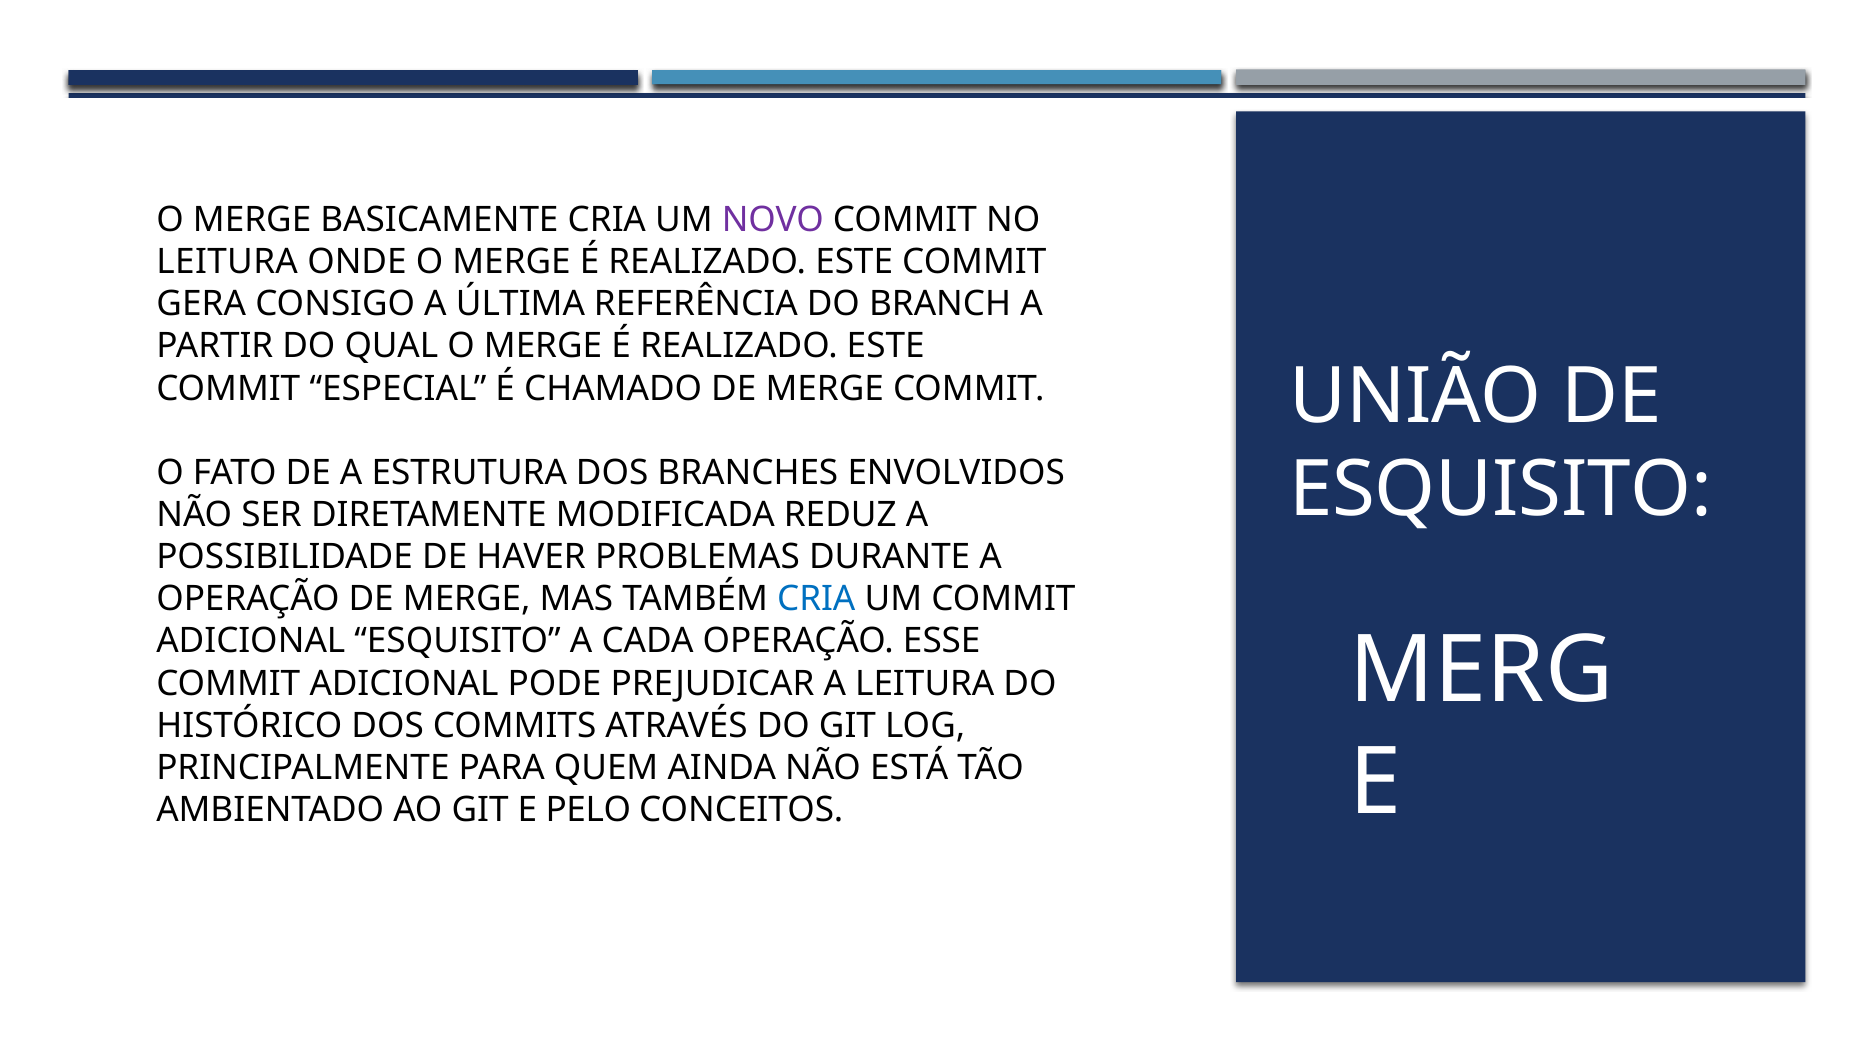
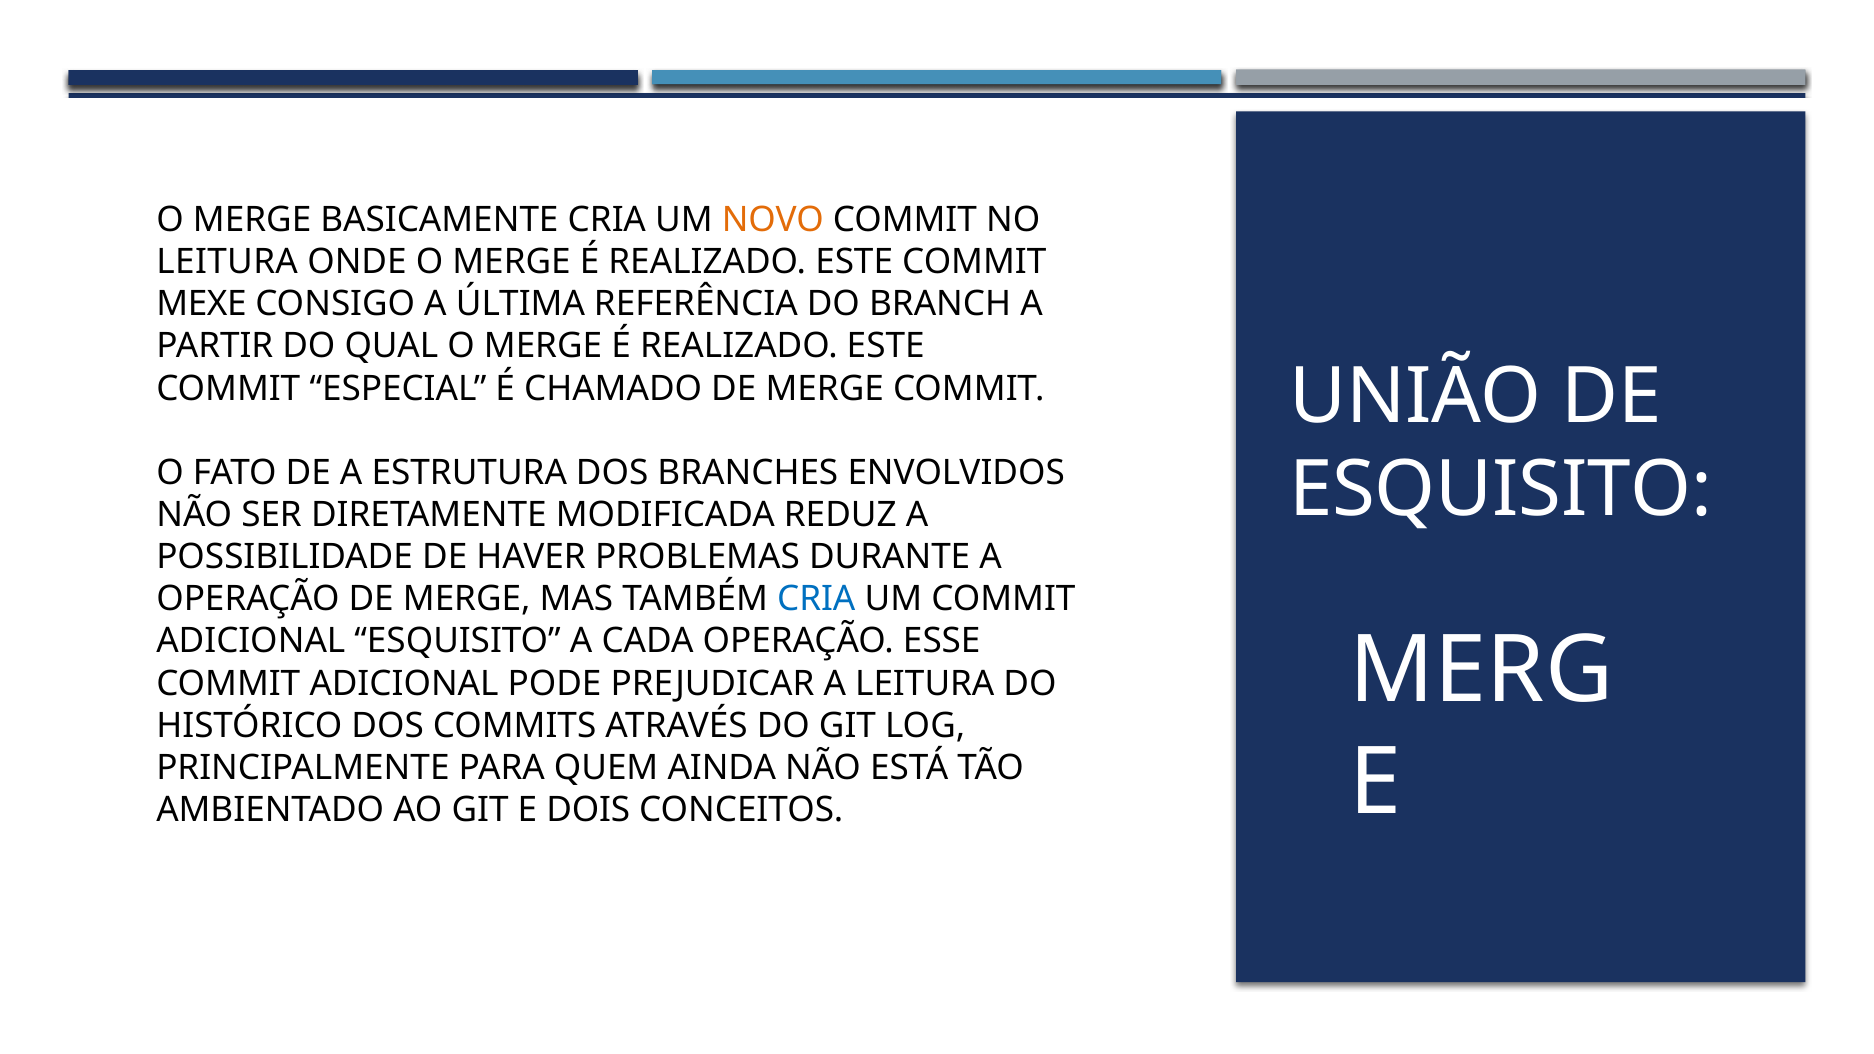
NOVO colour: purple -> orange
GERA: GERA -> MEXE
PELO: PELO -> DOIS
